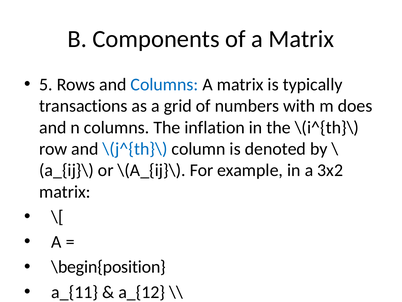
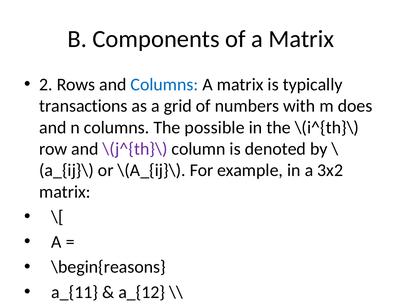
5 at (46, 84): 5 -> 2
inflation: inflation -> possible
\(j^{th}\ colour: blue -> purple
\begin{position: \begin{position -> \begin{reasons
